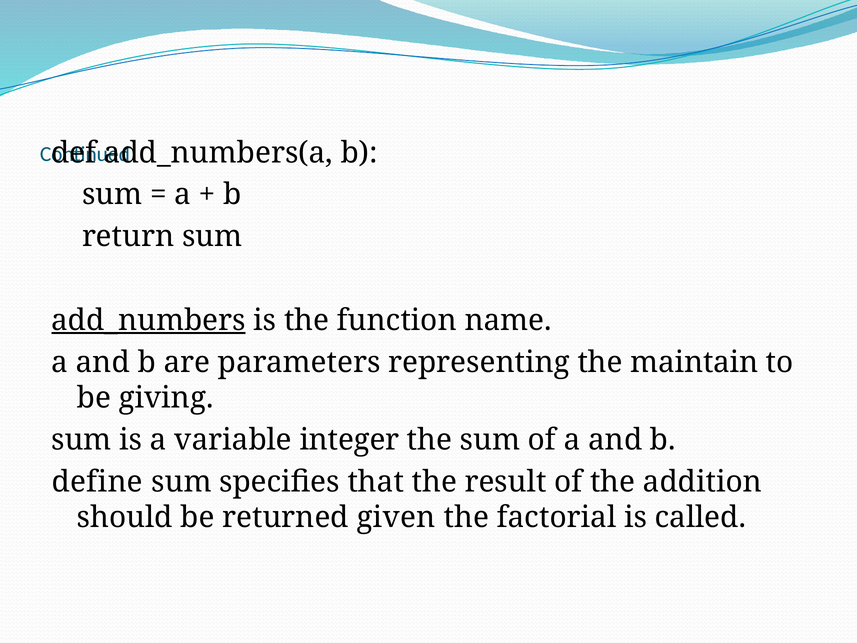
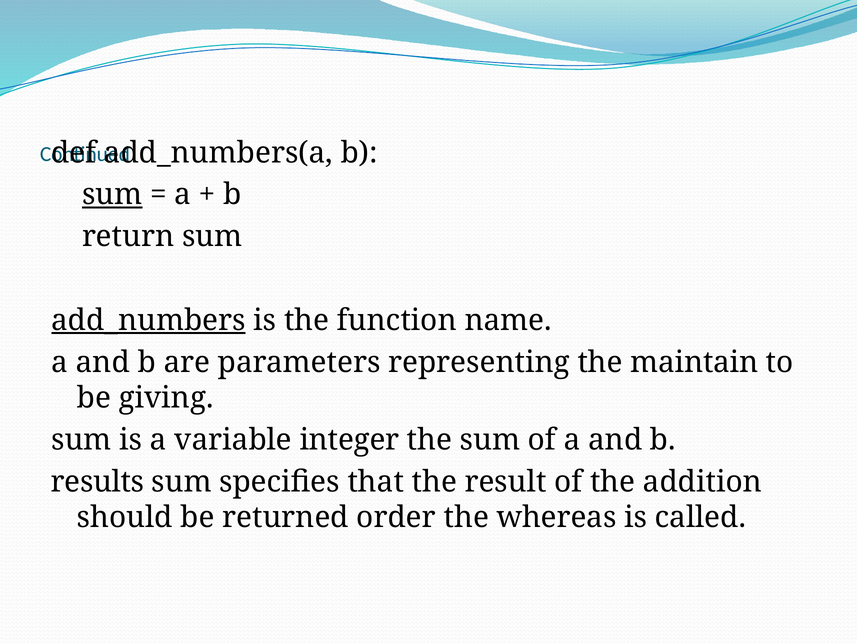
sum at (112, 195) underline: none -> present
define: define -> results
given: given -> order
factorial: factorial -> whereas
